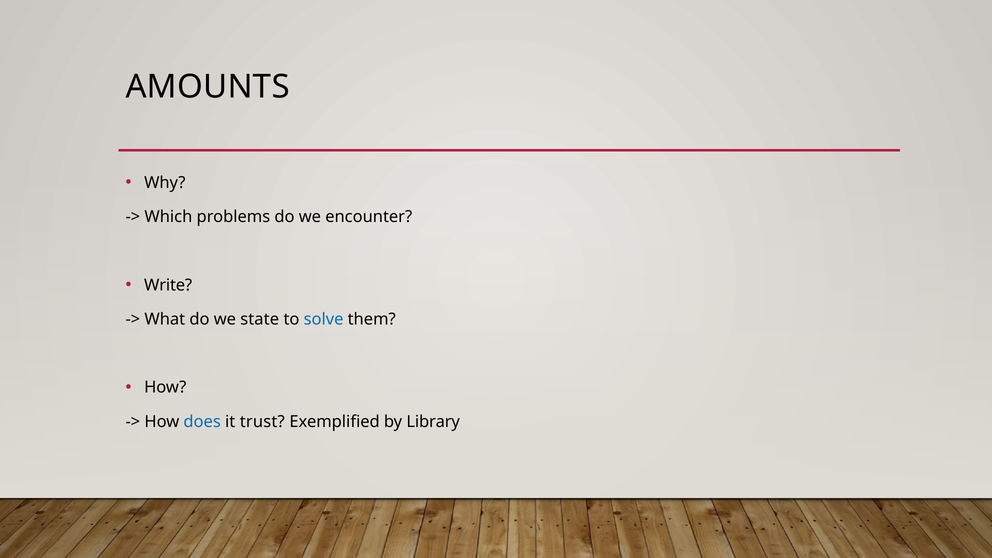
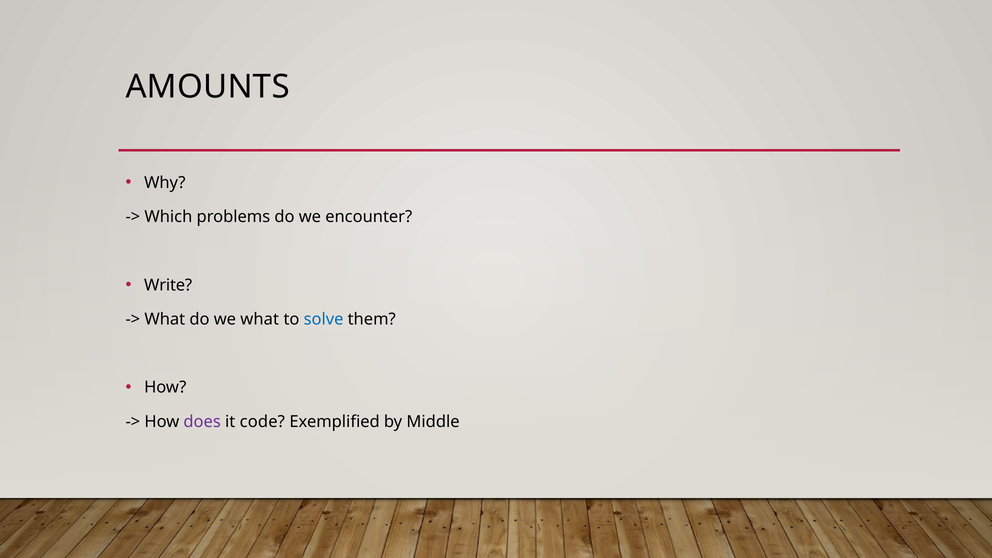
we state: state -> what
does colour: blue -> purple
trust: trust -> code
Library: Library -> Middle
